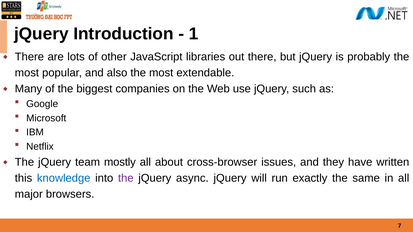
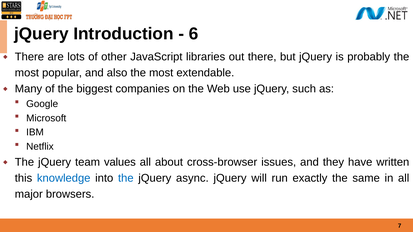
1: 1 -> 6
mostly: mostly -> values
the at (126, 178) colour: purple -> blue
